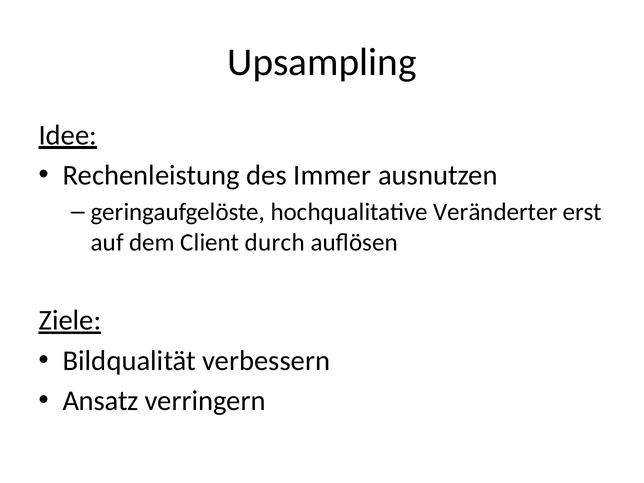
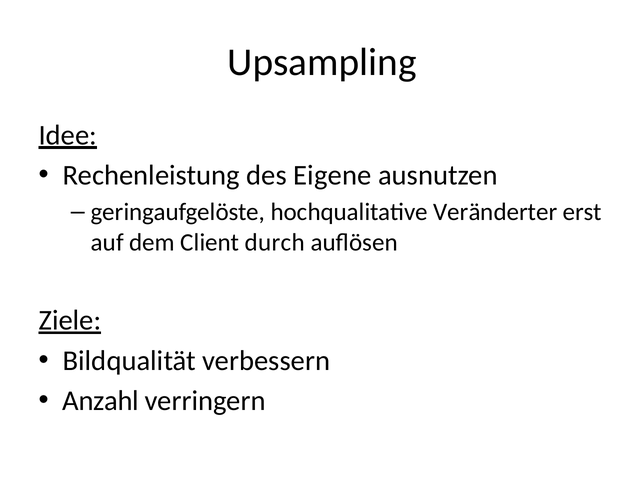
Immer: Immer -> Eigene
Ansatz: Ansatz -> Anzahl
